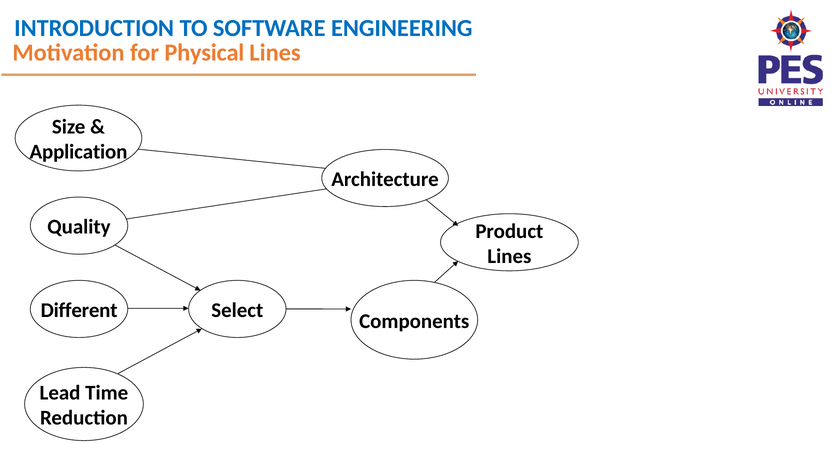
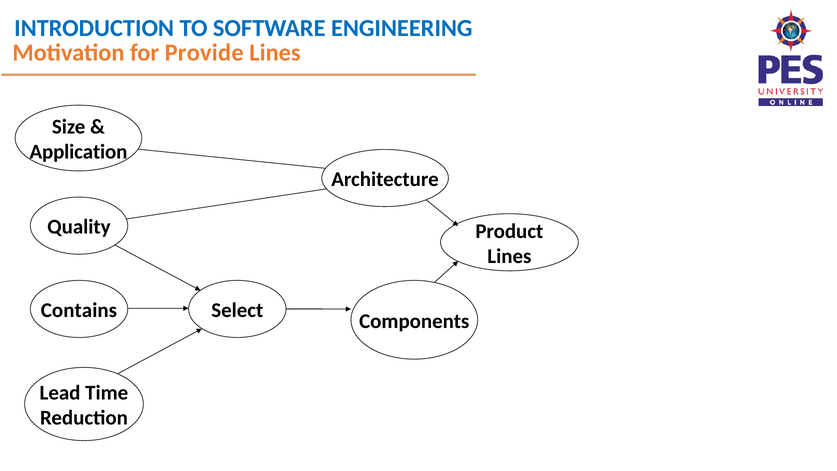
Physical: Physical -> Provide
Different: Different -> Contains
